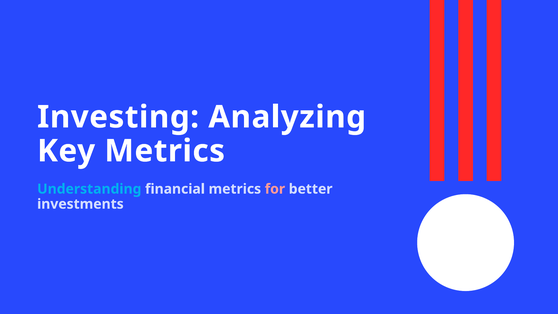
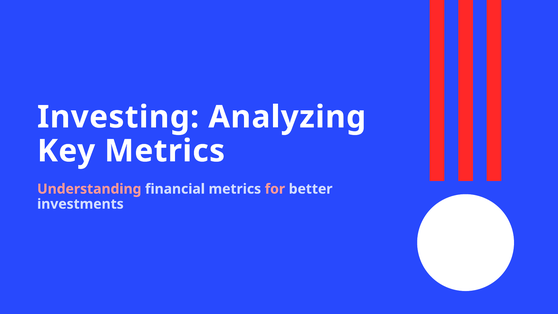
Understanding colour: light blue -> pink
